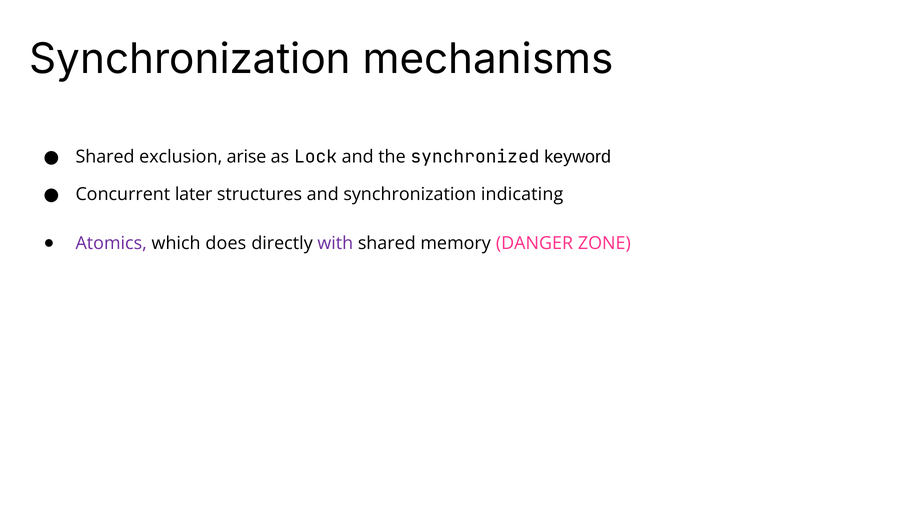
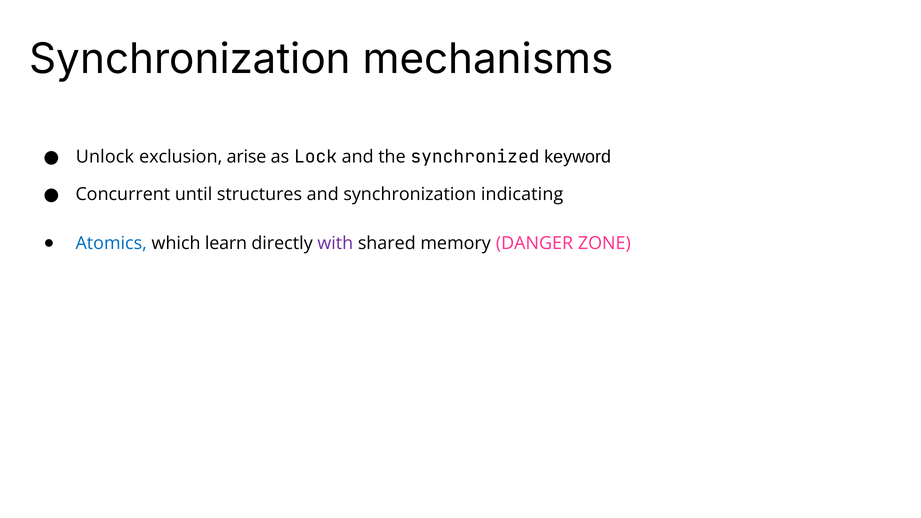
Shared at (105, 157): Shared -> Unlock
later: later -> until
Atomics colour: purple -> blue
does: does -> learn
